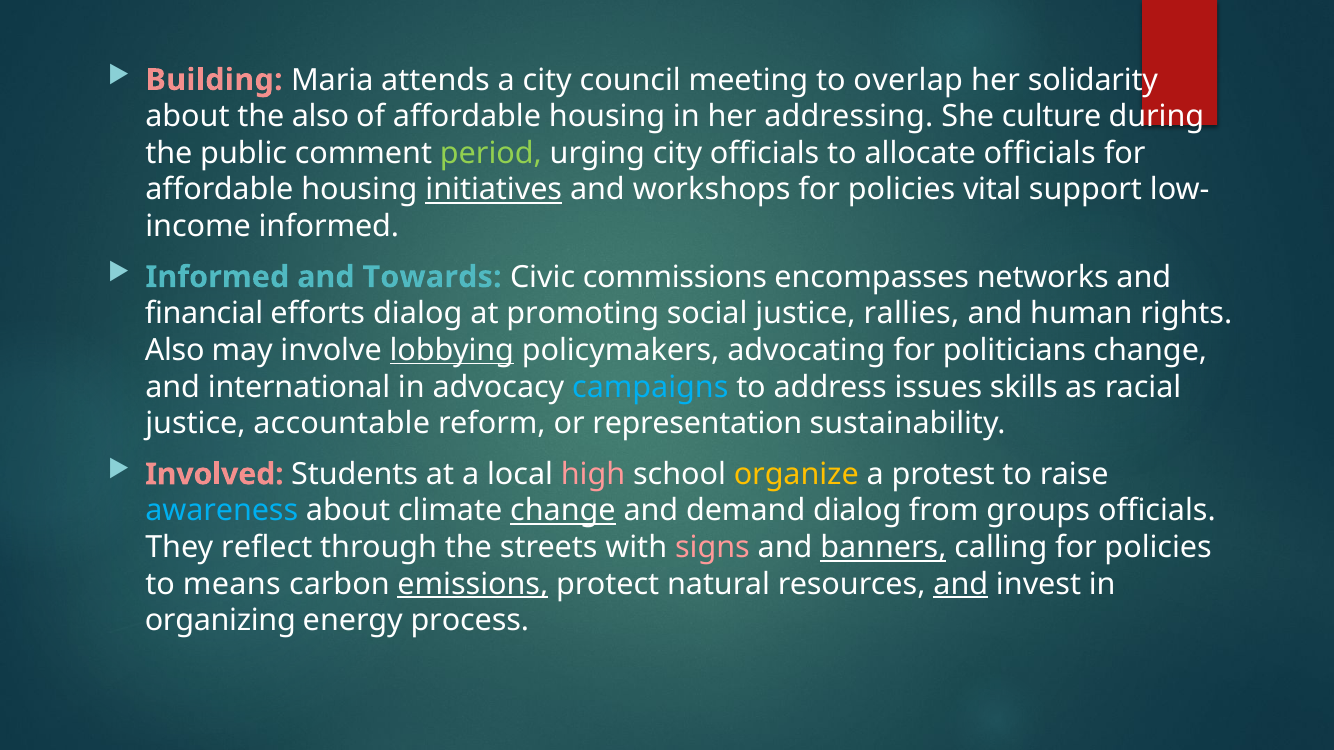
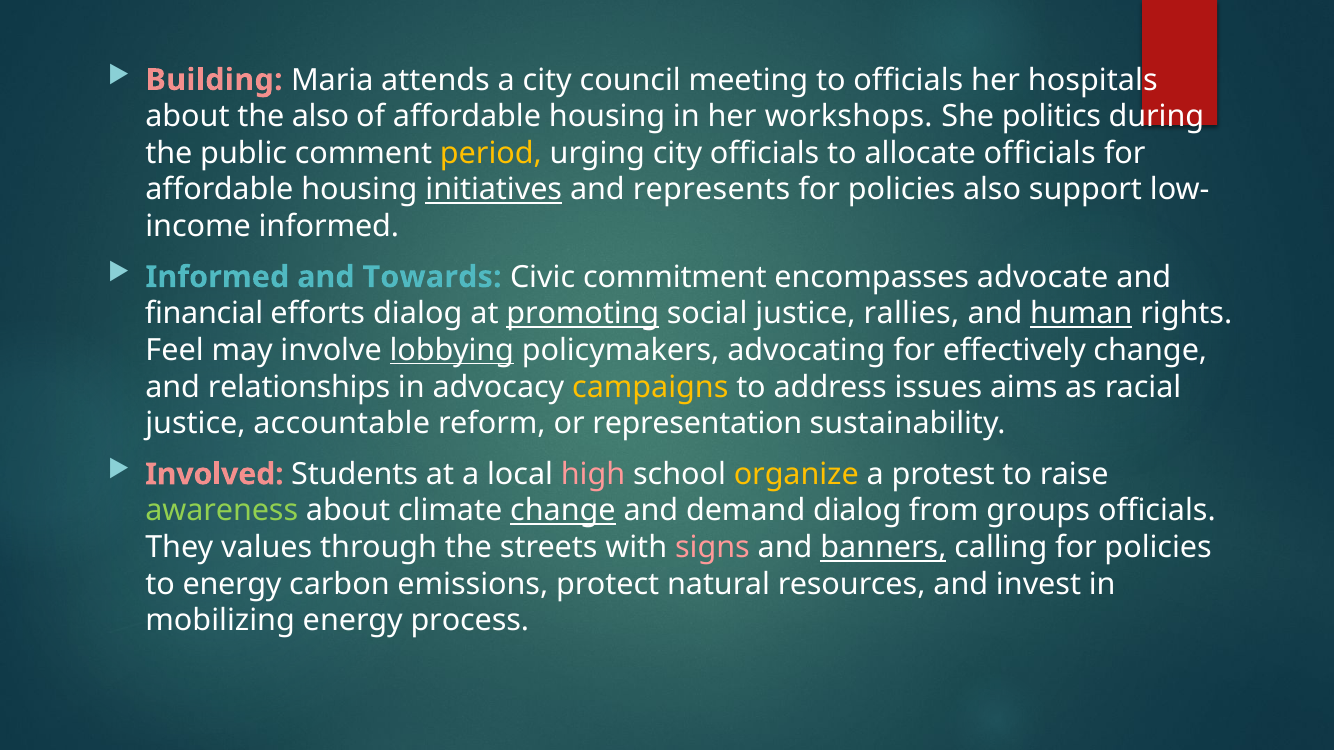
to overlap: overlap -> officials
solidarity: solidarity -> hospitals
addressing: addressing -> workshops
culture: culture -> politics
period colour: light green -> yellow
workshops: workshops -> represents
policies vital: vital -> also
commissions: commissions -> commitment
networks: networks -> advocate
promoting underline: none -> present
human underline: none -> present
Also at (175, 351): Also -> Feel
politicians: politicians -> effectively
international: international -> relationships
campaigns colour: light blue -> yellow
skills: skills -> aims
awareness colour: light blue -> light green
reflect: reflect -> values
to means: means -> energy
emissions underline: present -> none
and at (961, 584) underline: present -> none
organizing: organizing -> mobilizing
